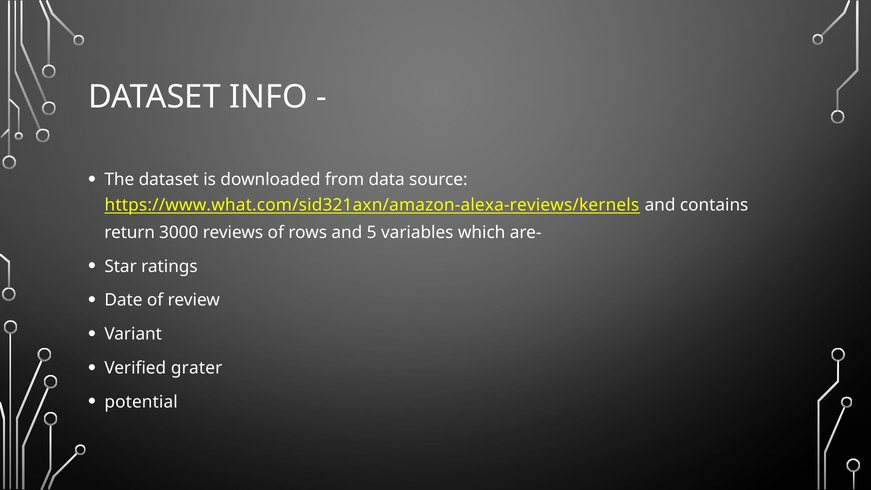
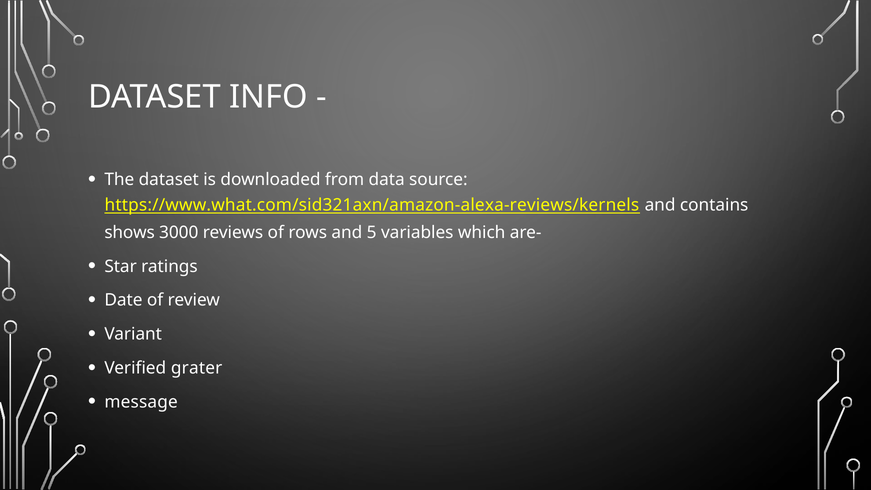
return: return -> shows
potential: potential -> message
